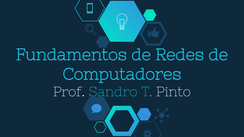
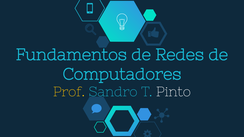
Prof colour: white -> yellow
